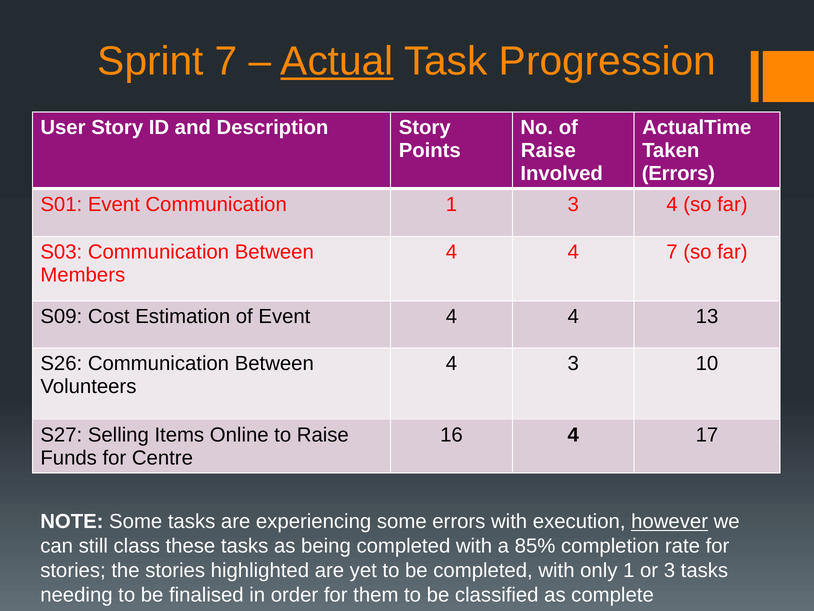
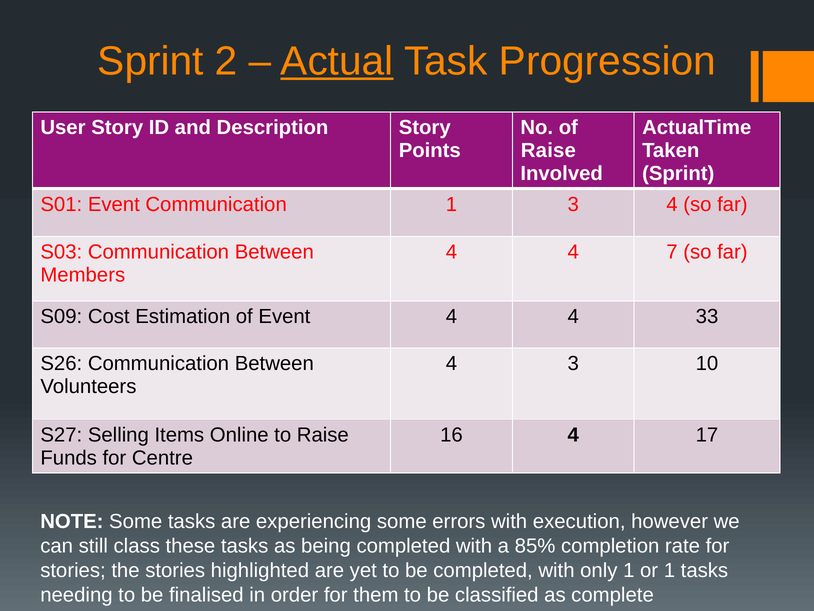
Sprint 7: 7 -> 2
Errors at (678, 173): Errors -> Sprint
13: 13 -> 33
however underline: present -> none
or 3: 3 -> 1
